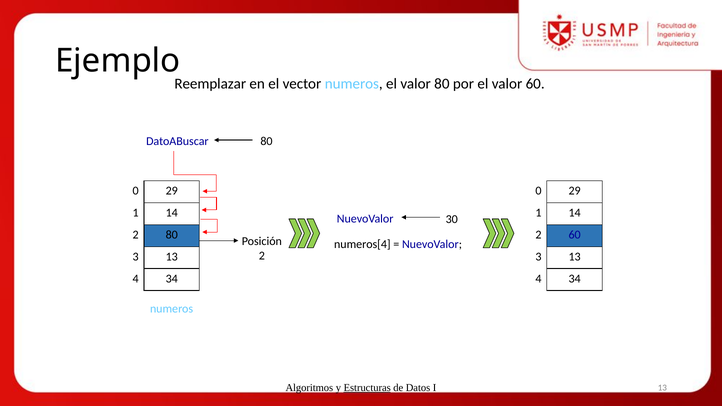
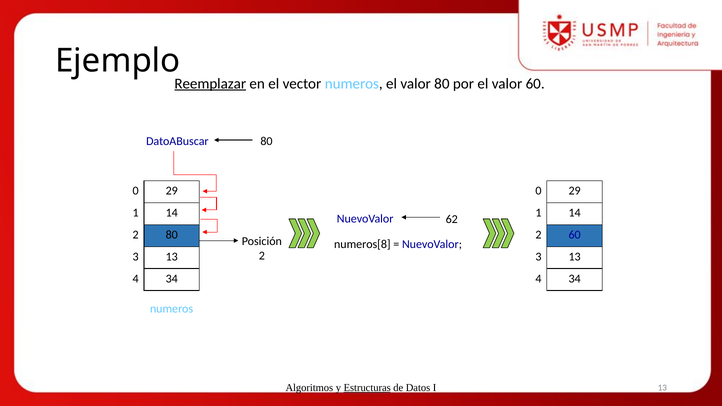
Reemplazar underline: none -> present
30: 30 -> 62
numeros[4: numeros[4 -> numeros[8
